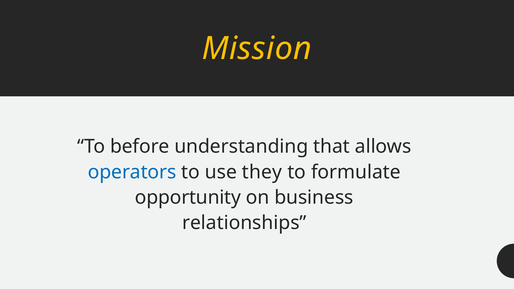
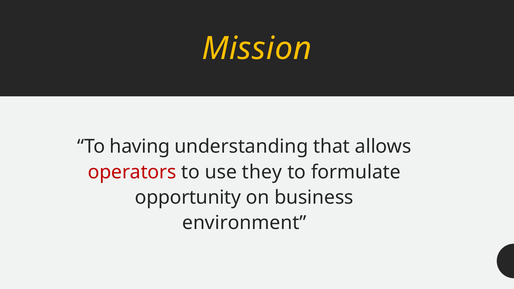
before: before -> having
operators colour: blue -> red
relationships: relationships -> environment
